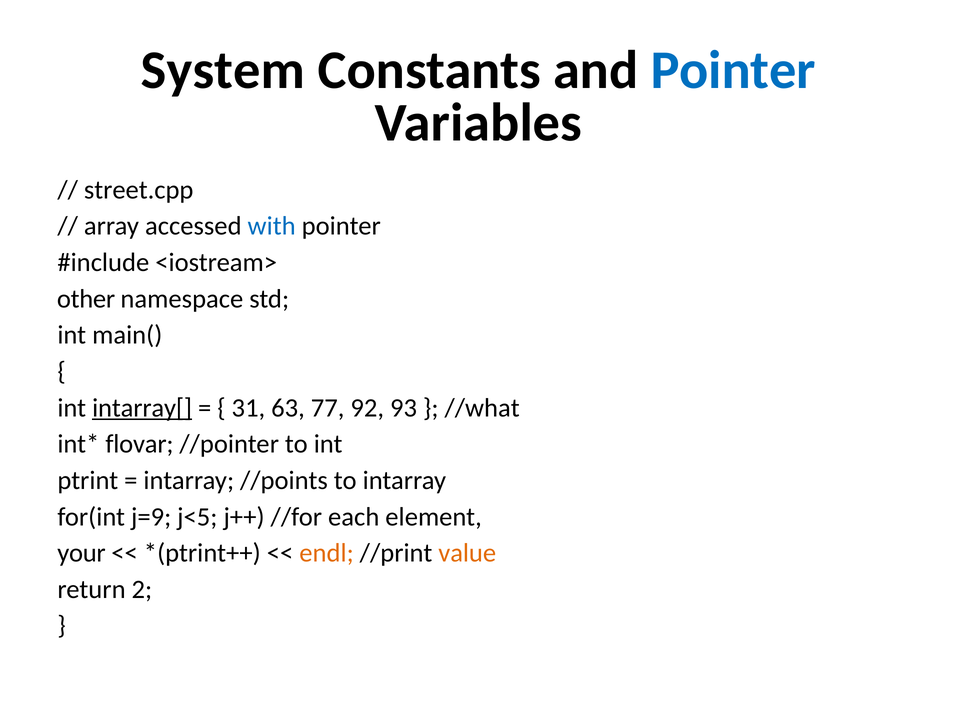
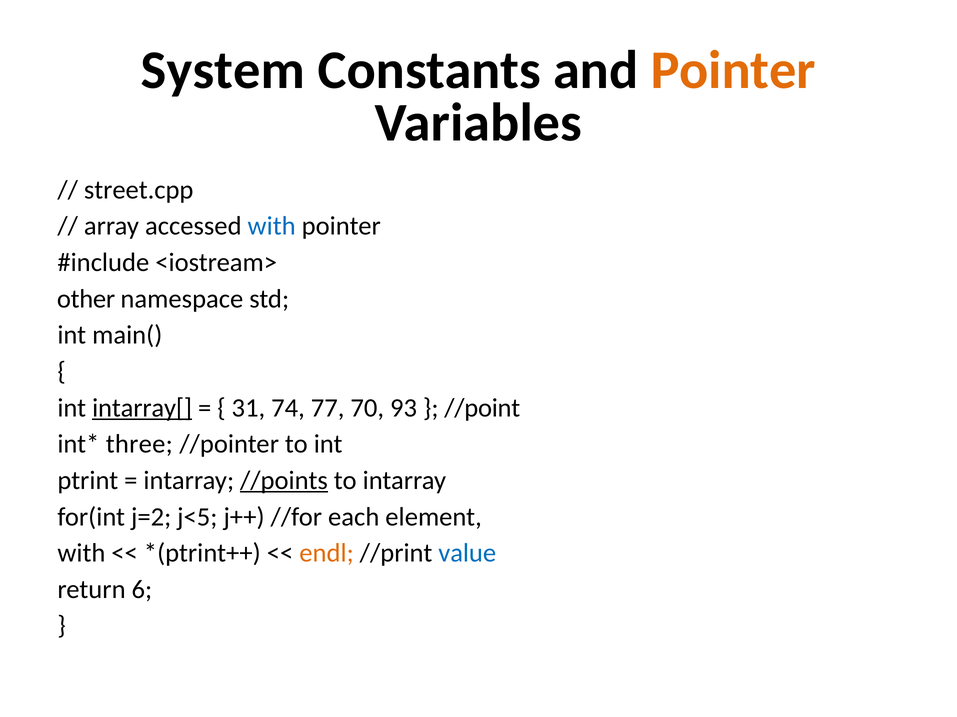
Pointer at (733, 71) colour: blue -> orange
63: 63 -> 74
92: 92 -> 70
//what: //what -> //point
flovar: flovar -> three
//points underline: none -> present
j=9: j=9 -> j=2
your at (82, 554): your -> with
value colour: orange -> blue
2: 2 -> 6
